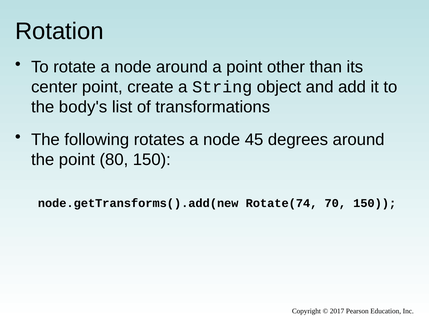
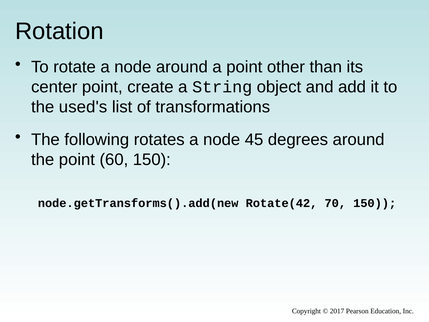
body's: body's -> used's
80: 80 -> 60
Rotate(74: Rotate(74 -> Rotate(42
